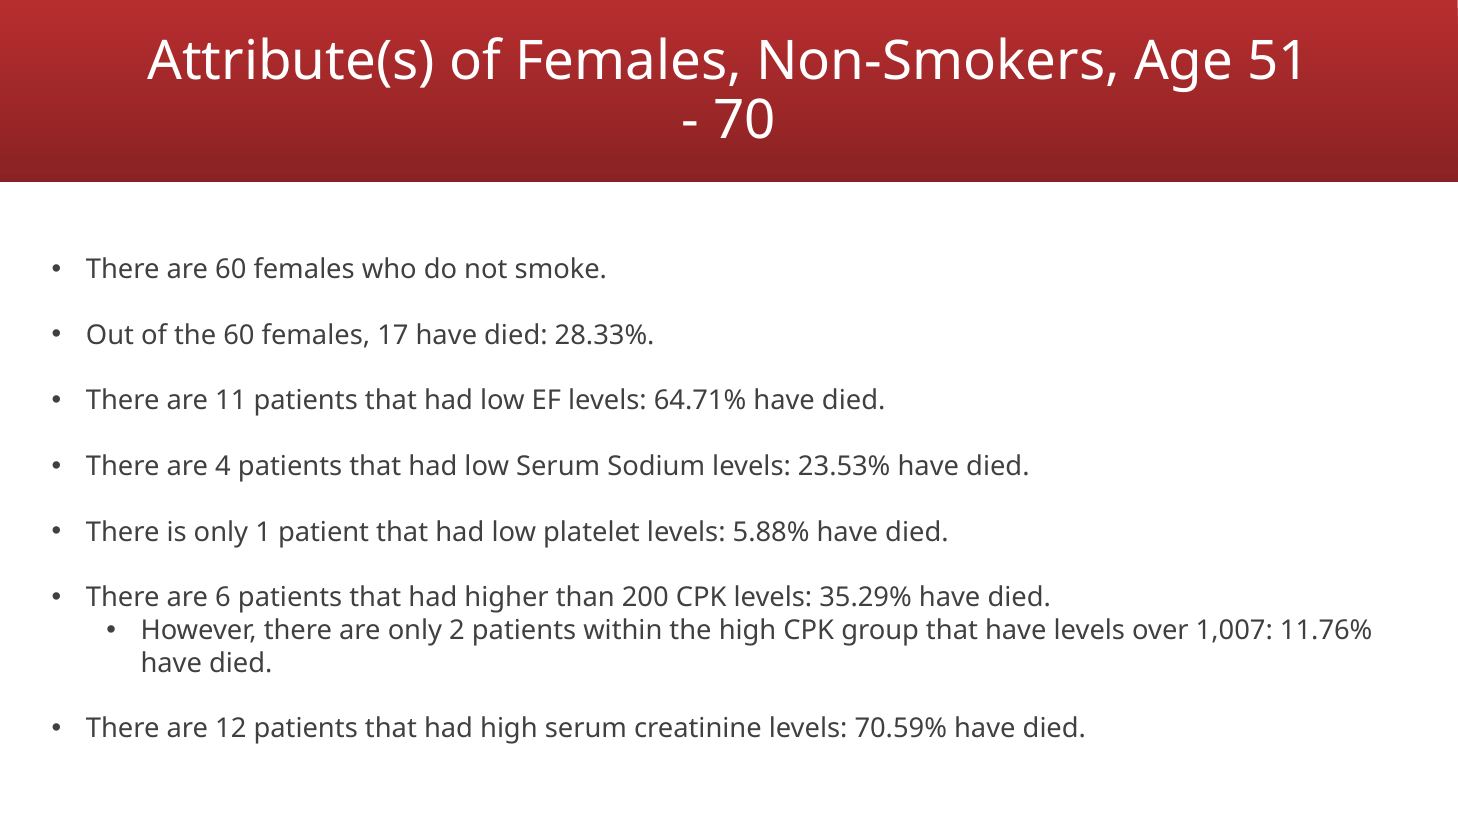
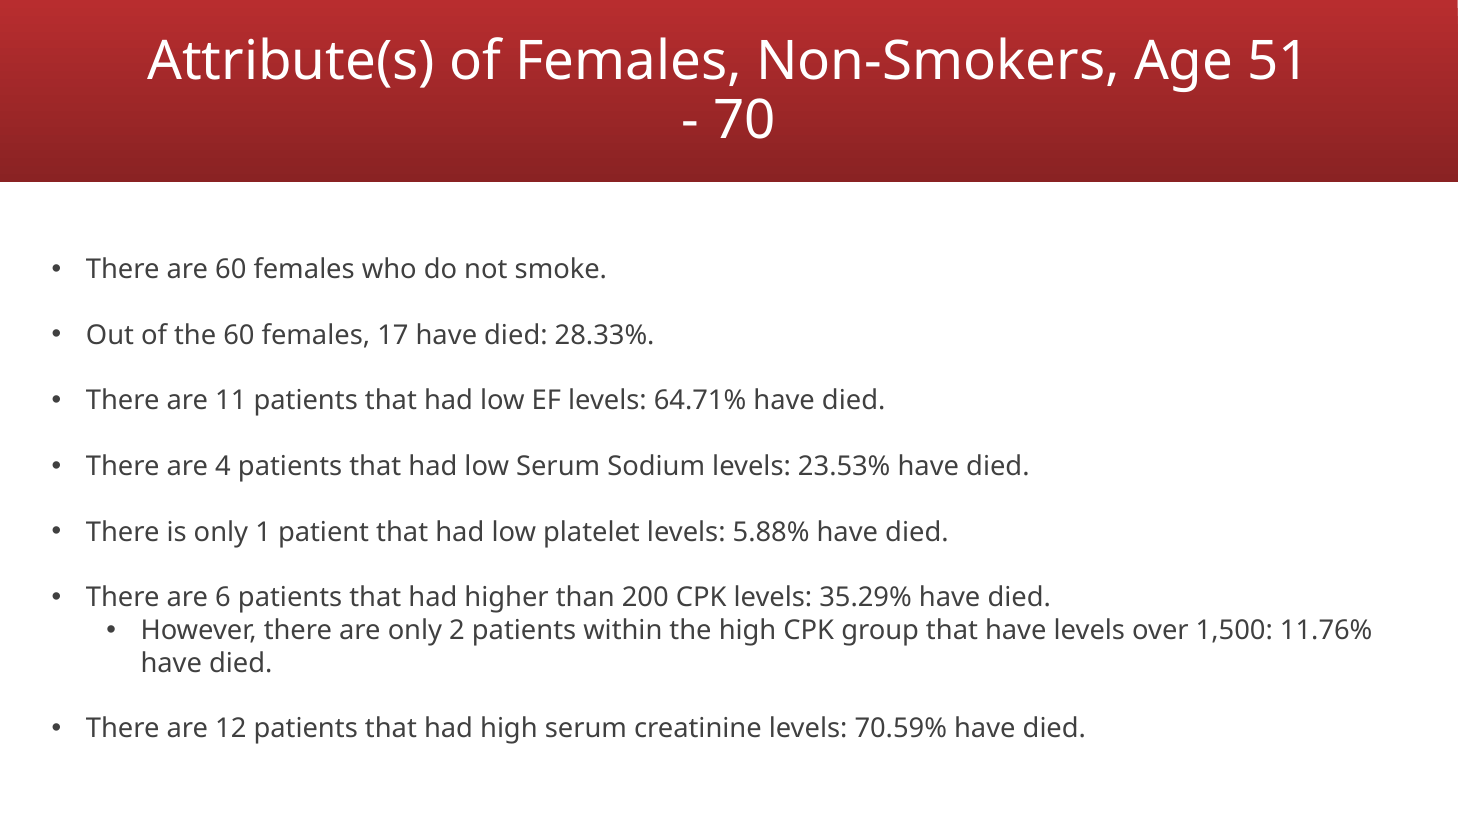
1,007: 1,007 -> 1,500
